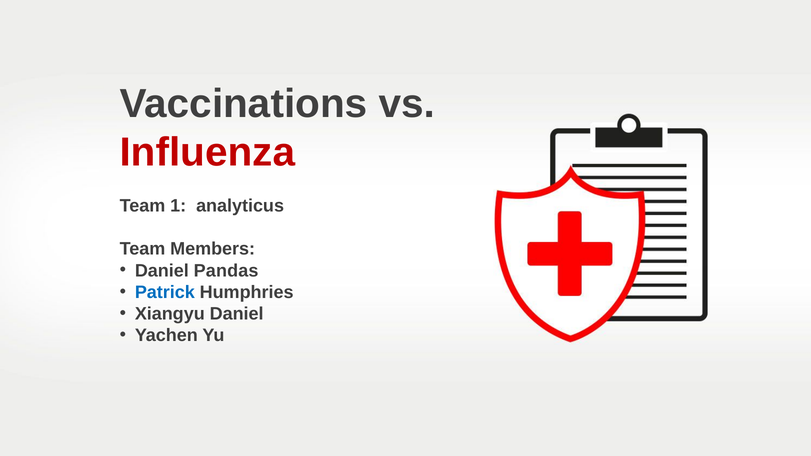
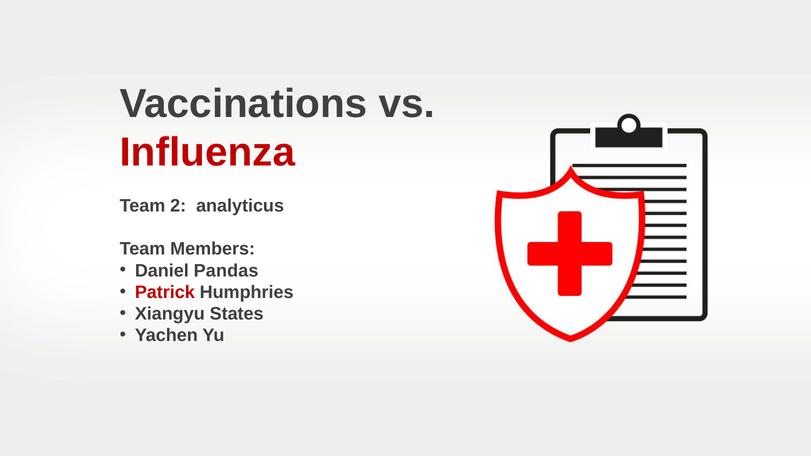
1: 1 -> 2
Patrick colour: blue -> red
Xiangyu Daniel: Daniel -> States
